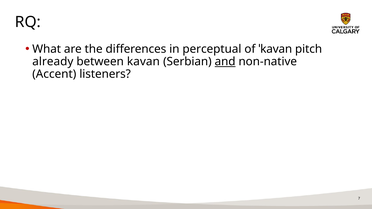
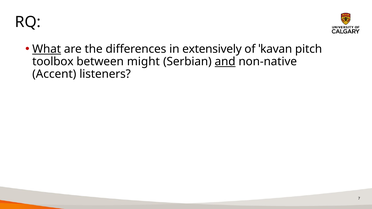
What underline: none -> present
perceptual: perceptual -> extensively
already: already -> toolbox
kavan: kavan -> might
